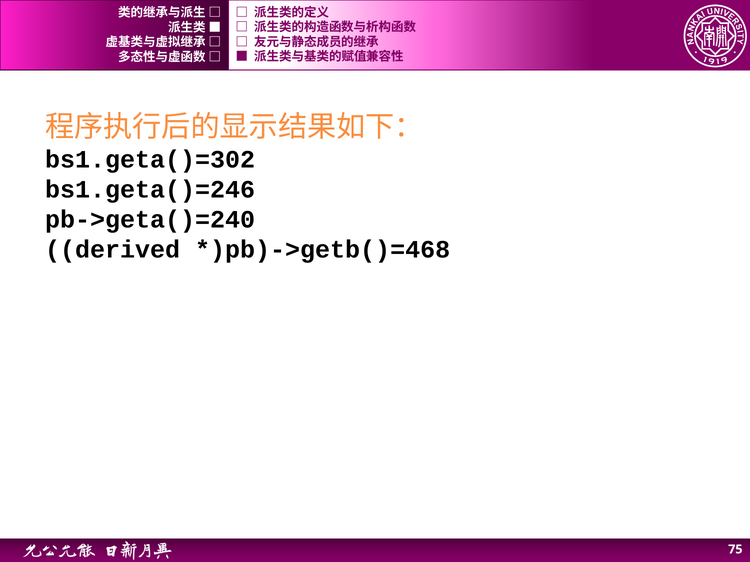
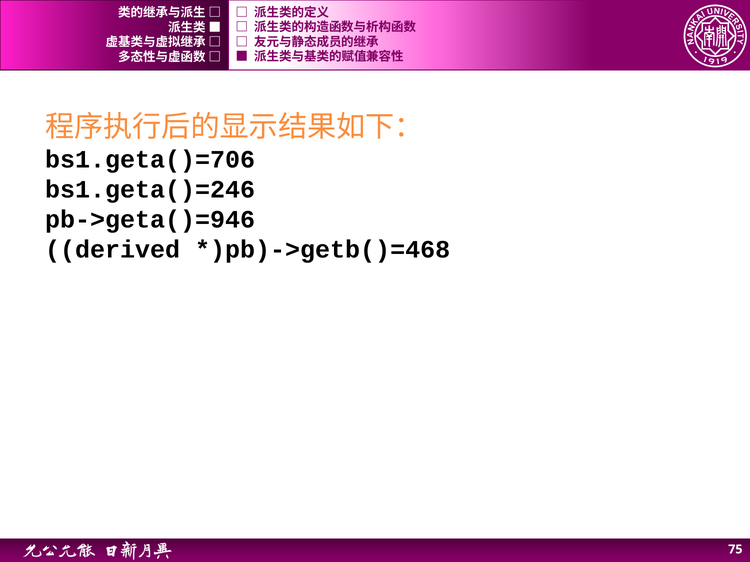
bs1.geta()=302: bs1.geta()=302 -> bs1.geta()=706
pb->geta()=240: pb->geta()=240 -> pb->geta()=946
